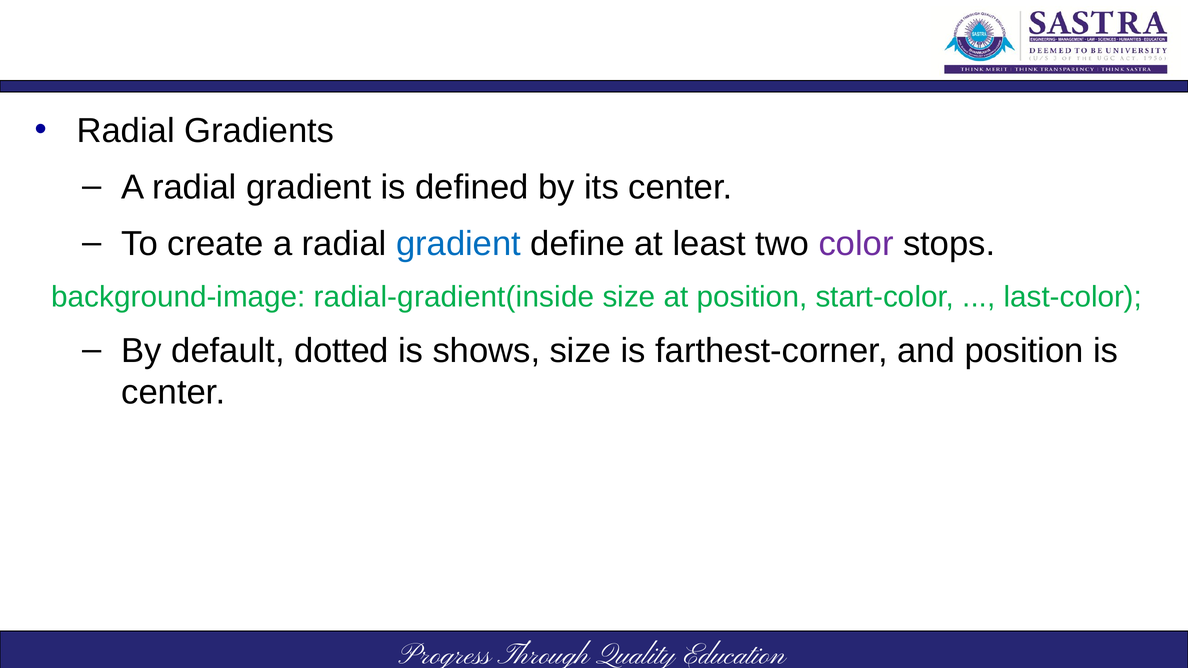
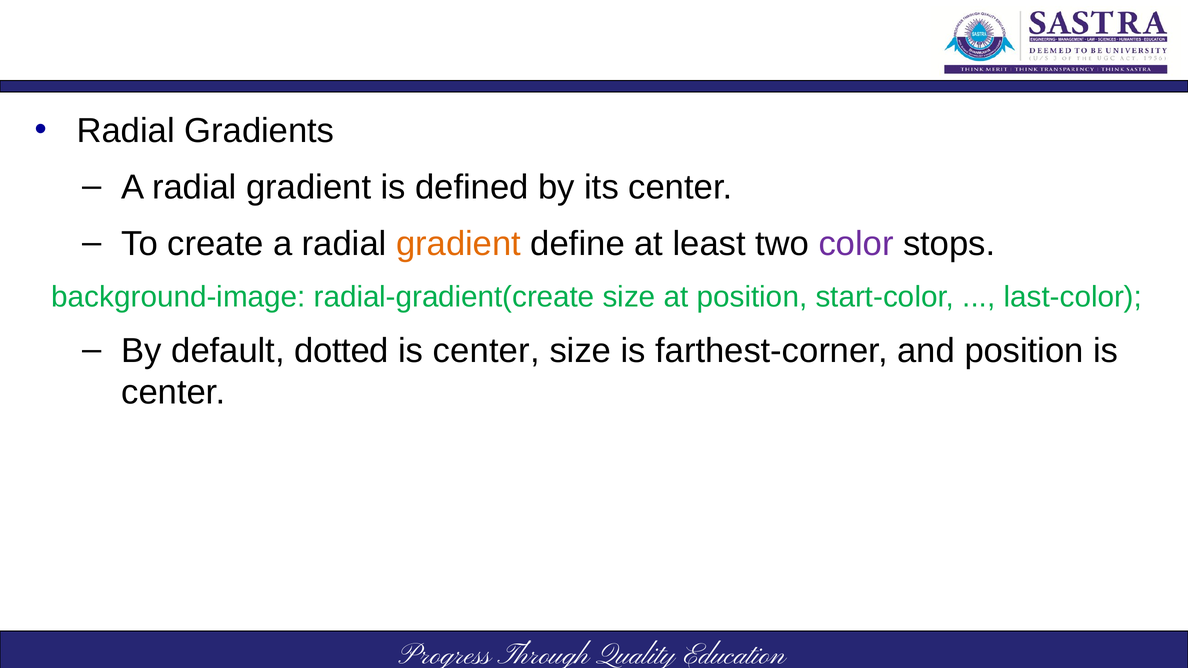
gradient at (459, 244) colour: blue -> orange
radial-gradient(inside: radial-gradient(inside -> radial-gradient(create
shows at (486, 351): shows -> center
